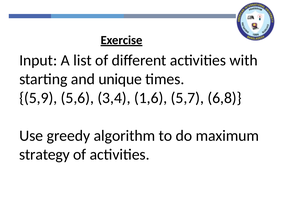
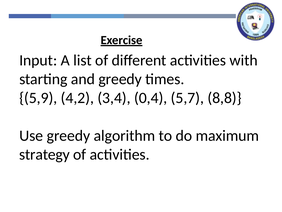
and unique: unique -> greedy
5,6: 5,6 -> 4,2
1,6: 1,6 -> 0,4
6,8: 6,8 -> 8,8
